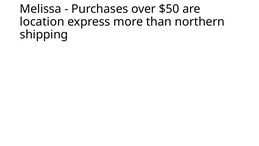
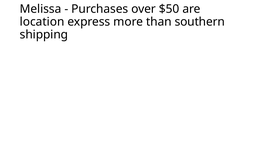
northern: northern -> southern
